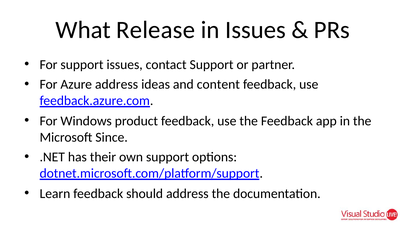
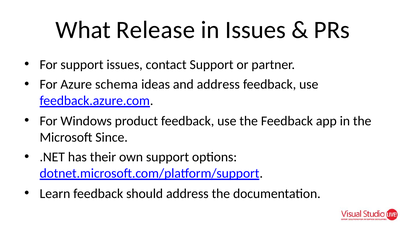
Azure address: address -> schema
and content: content -> address
